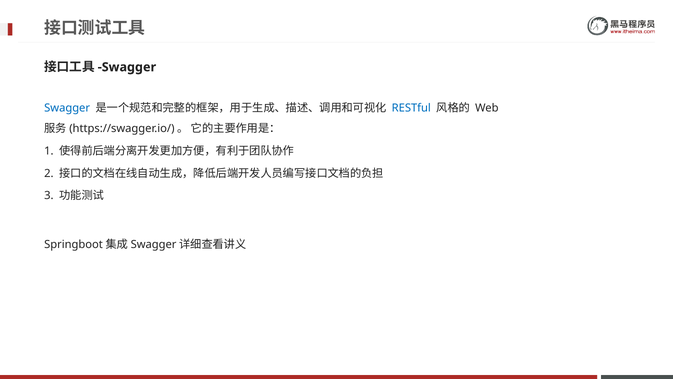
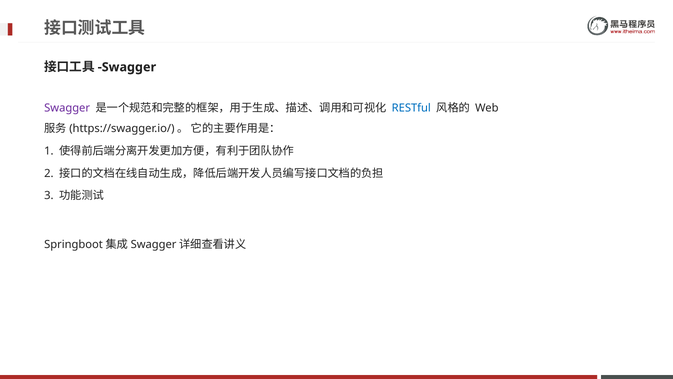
Swagger at (67, 108) colour: blue -> purple
